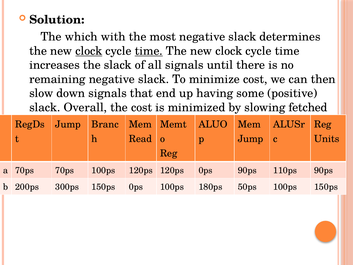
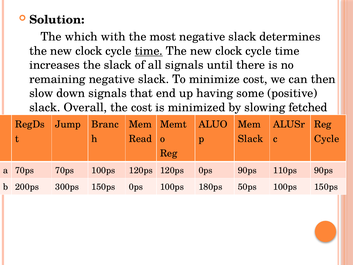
clock at (89, 51) underline: present -> none
Jump at (251, 139): Jump -> Slack
Units at (327, 139): Units -> Cycle
